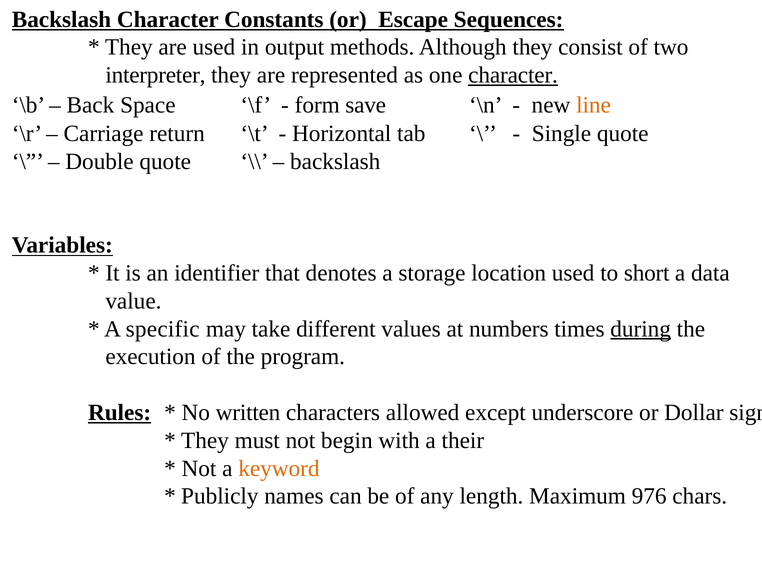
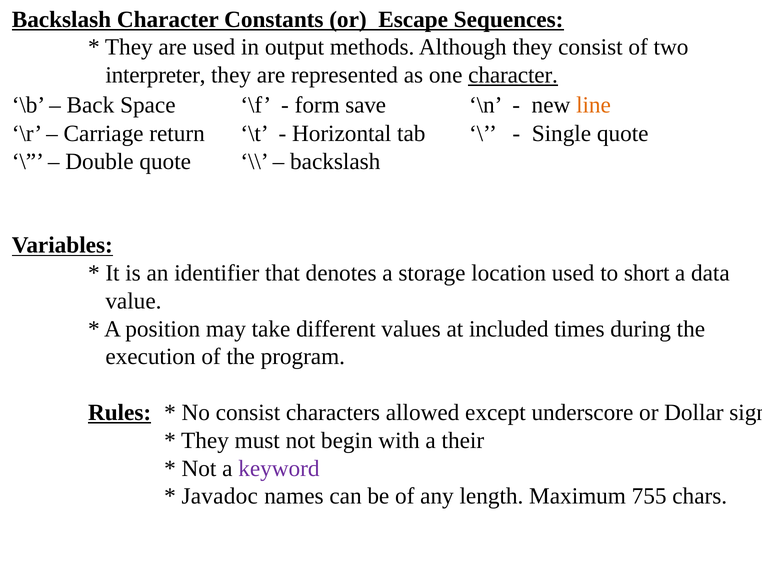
specific: specific -> position
numbers: numbers -> included
during underline: present -> none
No written: written -> consist
keyword colour: orange -> purple
Publicly: Publicly -> Javadoc
976: 976 -> 755
